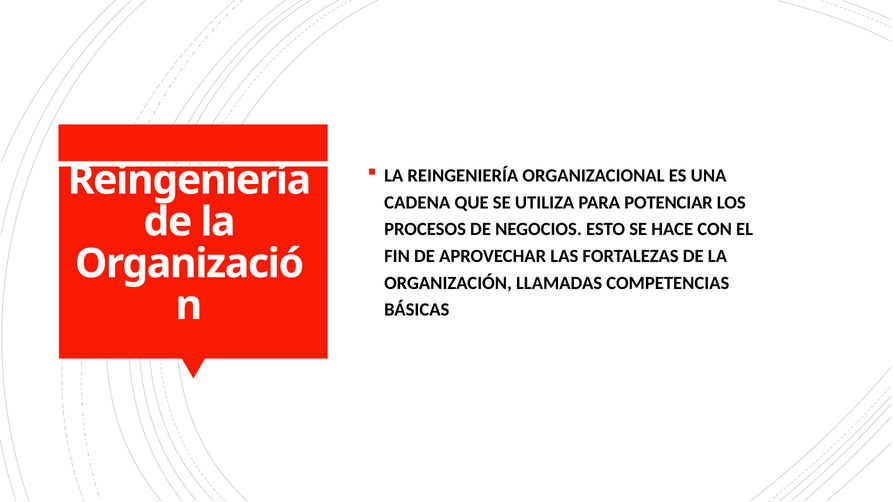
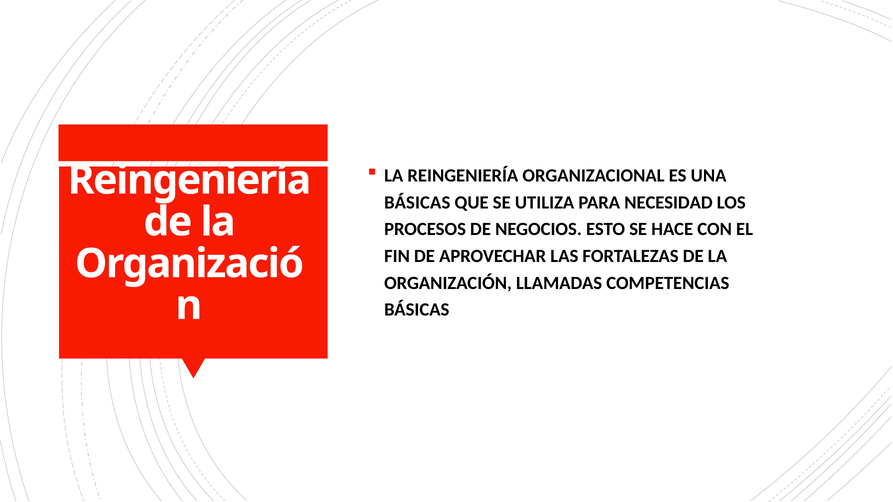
CADENA at (417, 203): CADENA -> BÁSICAS
POTENCIAR: POTENCIAR -> NECESIDAD
